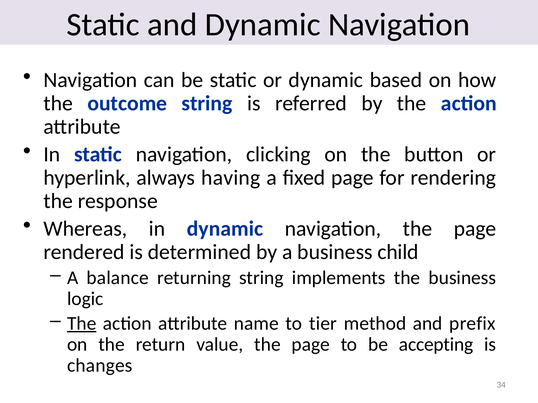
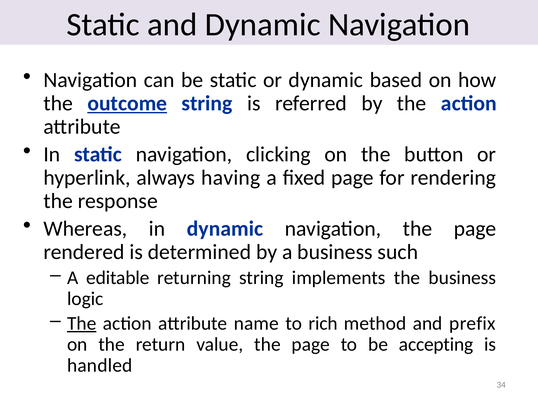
outcome underline: none -> present
child: child -> such
balance: balance -> editable
tier: tier -> rich
changes: changes -> handled
